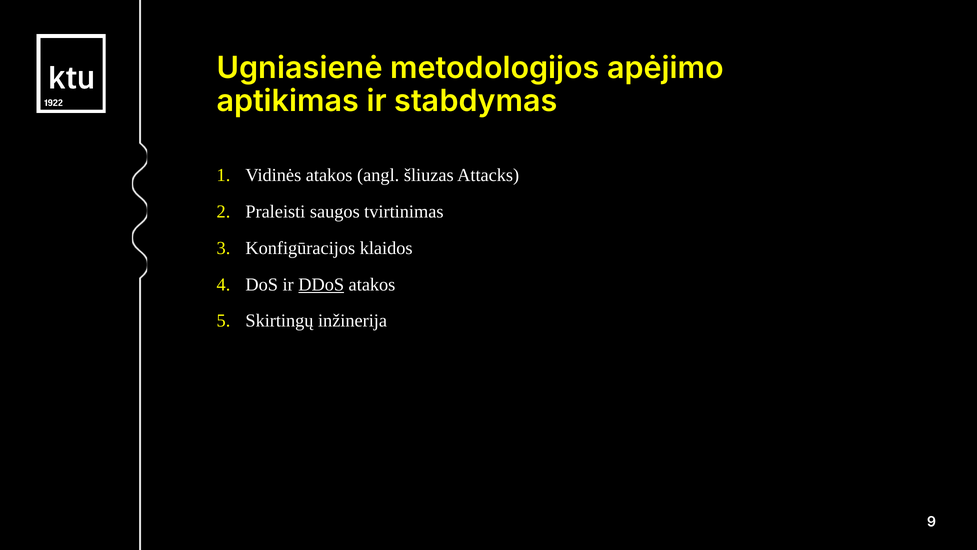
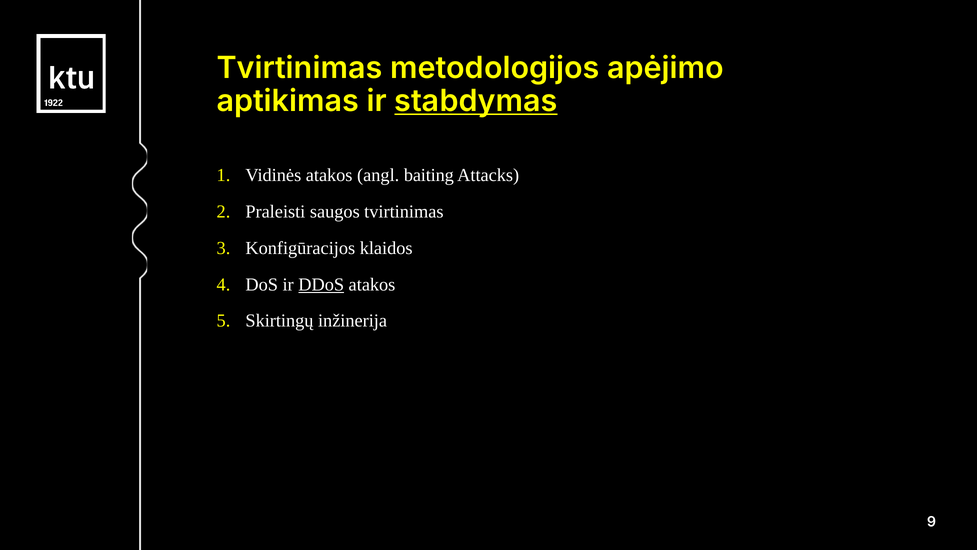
Ugniasienė at (300, 68): Ugniasienė -> Tvirtinimas
stabdymas underline: none -> present
šliuzas: šliuzas -> baiting
